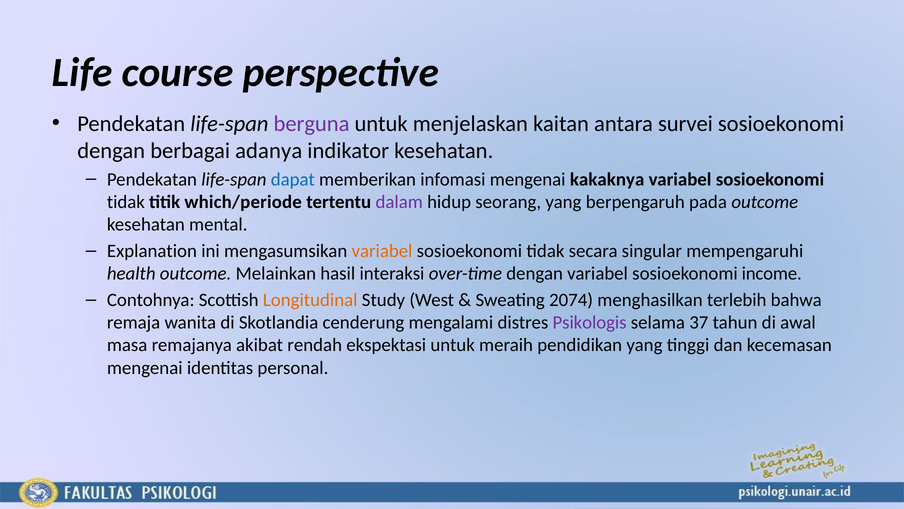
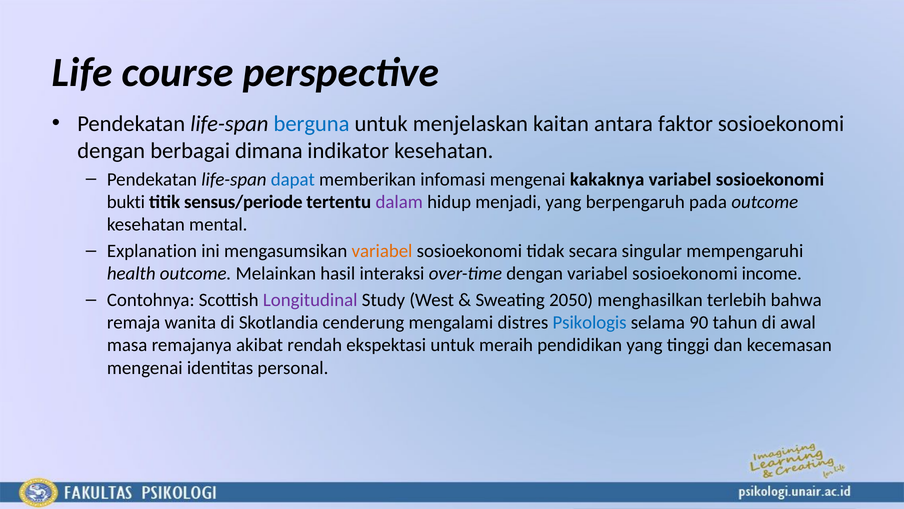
berguna colour: purple -> blue
survei: survei -> faktor
adanya: adanya -> dimana
tidak at (126, 202): tidak -> bukti
which/periode: which/periode -> sensus/periode
seorang: seorang -> menjadi
Longitudinal colour: orange -> purple
2074: 2074 -> 2050
Psikologis colour: purple -> blue
37: 37 -> 90
